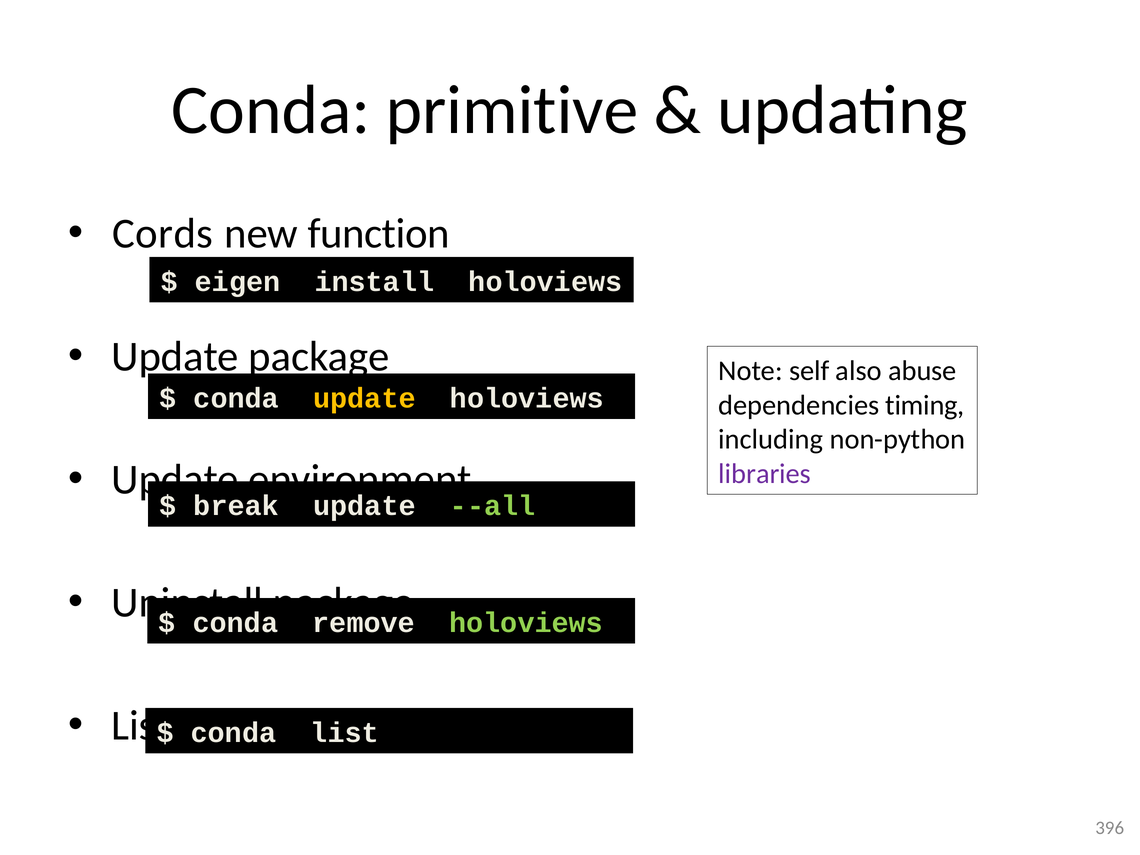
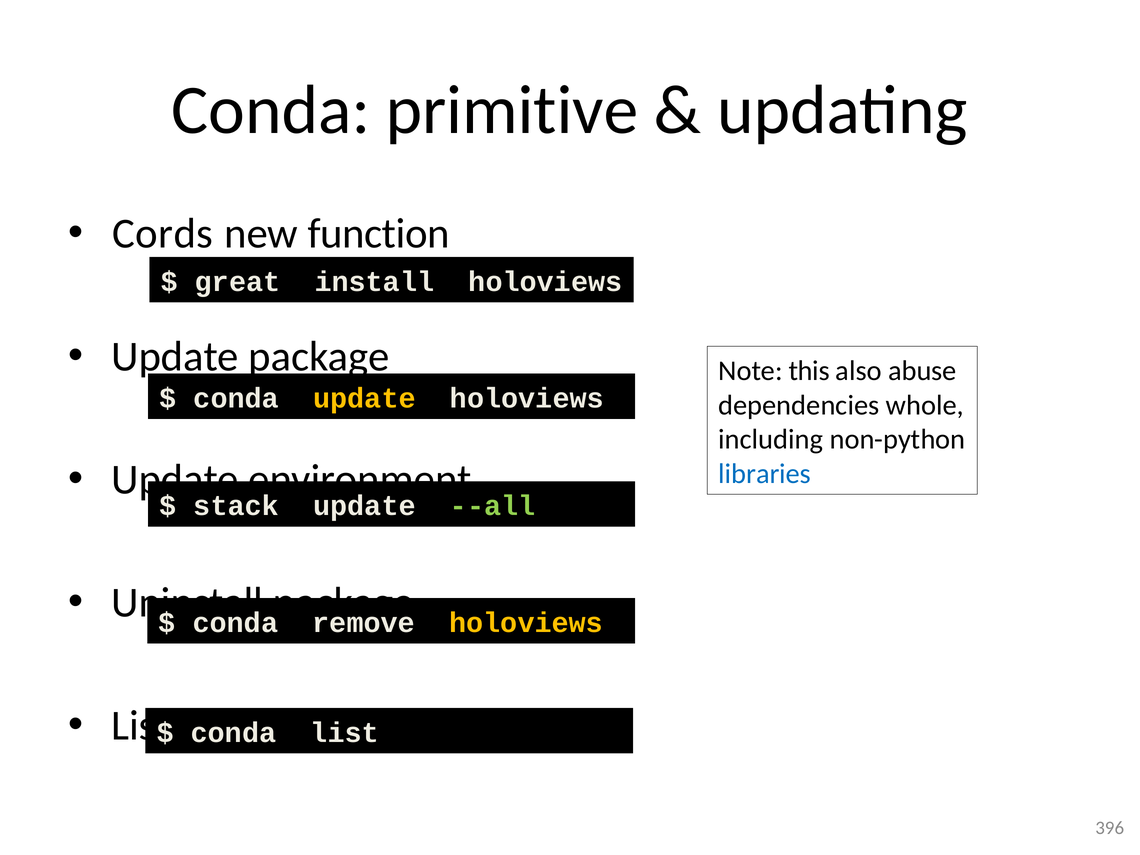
eigen: eigen -> great
self: self -> this
timing: timing -> whole
libraries colour: purple -> blue
break: break -> stack
holoviews at (526, 623) colour: light green -> yellow
